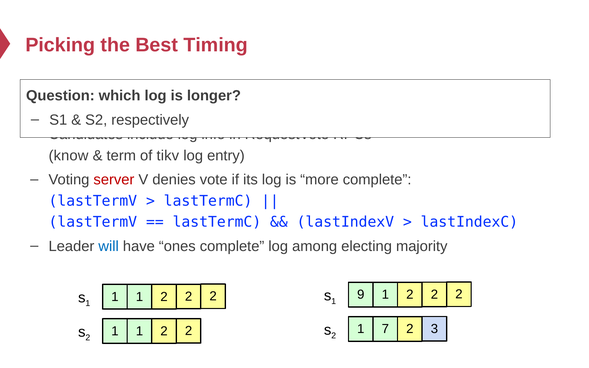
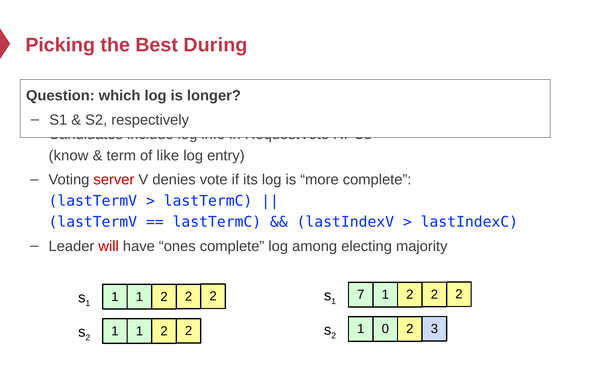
Best Timing: Timing -> During
tikv: tikv -> like
will colour: blue -> red
9: 9 -> 7
7: 7 -> 0
